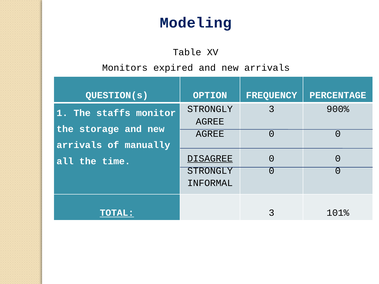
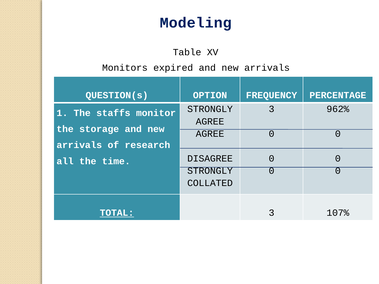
900%: 900% -> 962%
manually: manually -> research
DISAGREE underline: present -> none
INFORMAL: INFORMAL -> COLLATED
101%: 101% -> 107%
